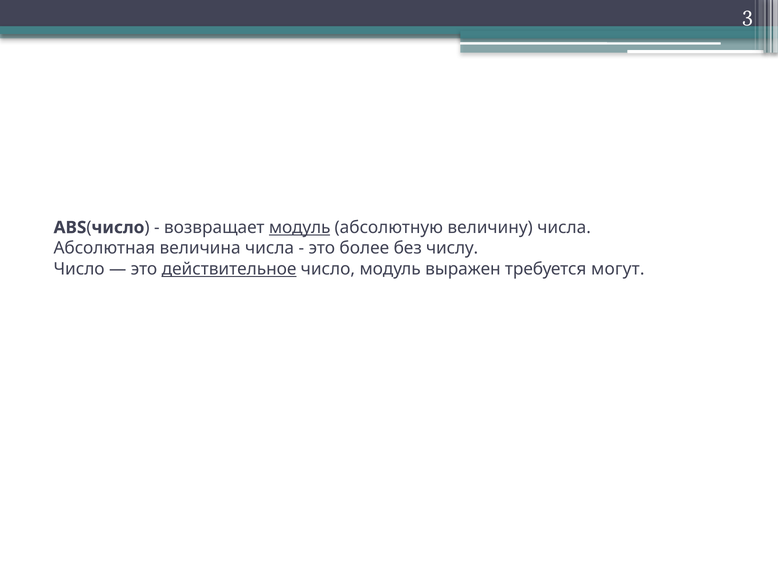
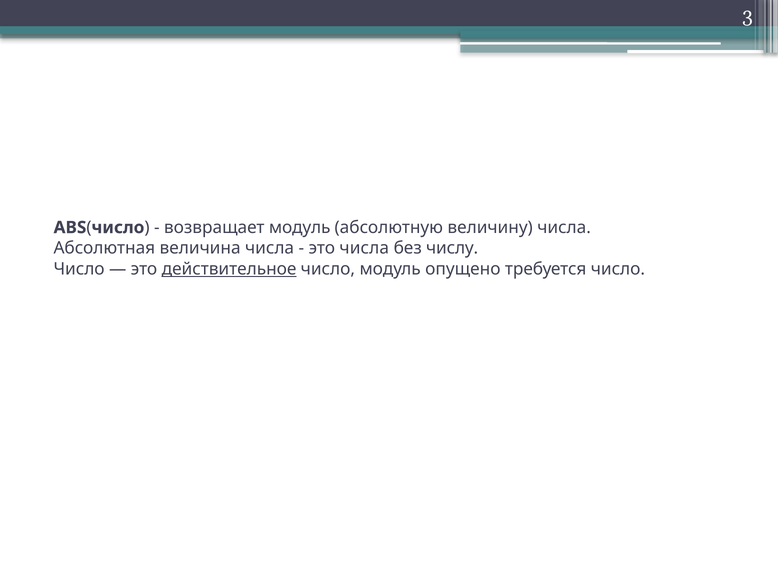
модуль at (300, 228) underline: present -> none
это более: более -> числа
выражен: выражен -> опущено
требуется могут: могут -> число
